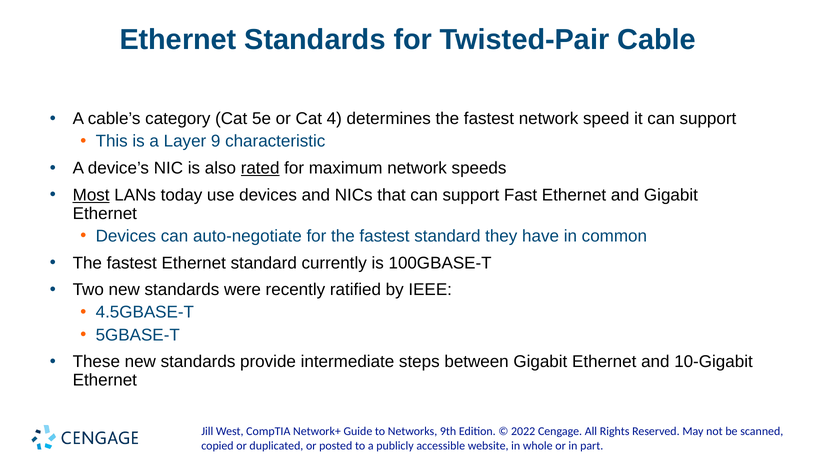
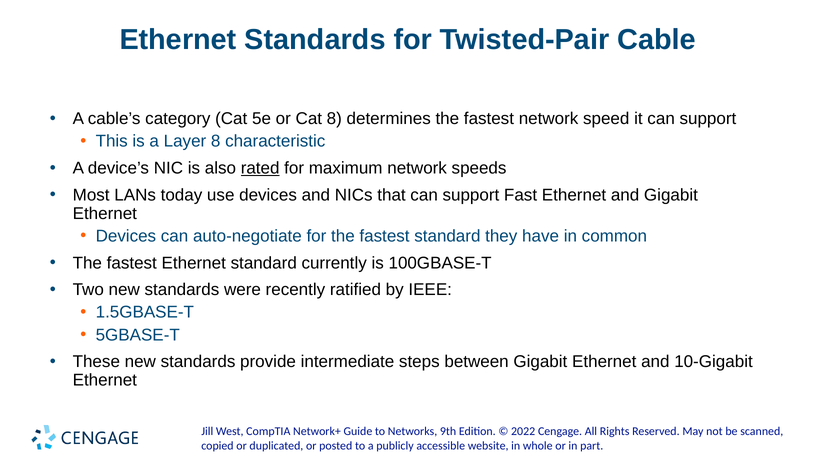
Cat 4: 4 -> 8
Layer 9: 9 -> 8
Most underline: present -> none
4.5GBASE-T: 4.5GBASE-T -> 1.5GBASE-T
